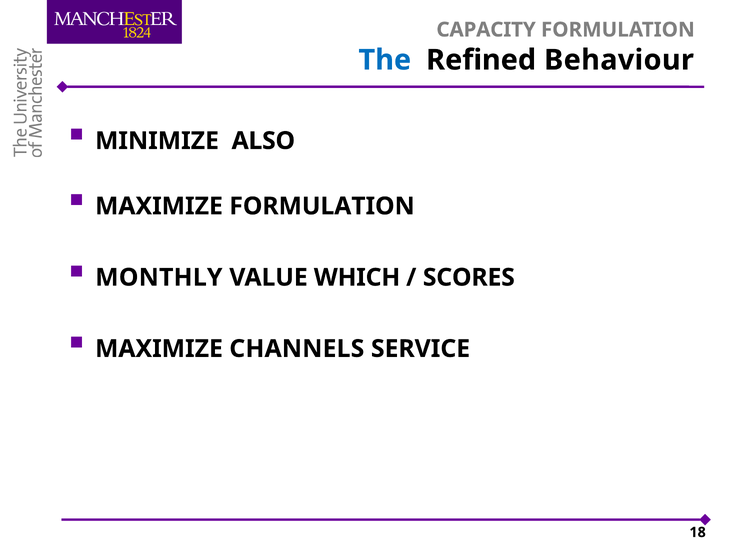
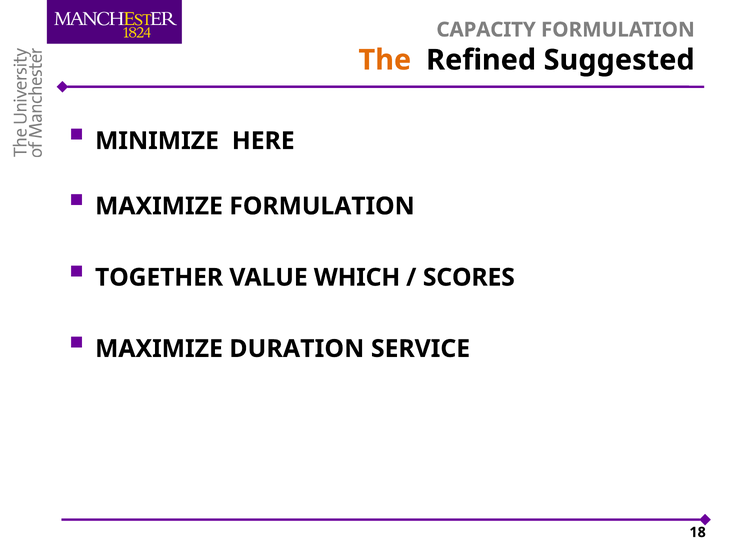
The colour: blue -> orange
Behaviour: Behaviour -> Suggested
ALSO: ALSO -> HERE
MONTHLY: MONTHLY -> TOGETHER
CHANNELS: CHANNELS -> DURATION
